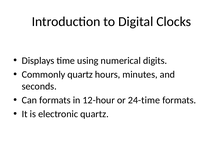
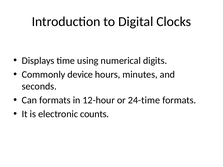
Commonly quartz: quartz -> device
electronic quartz: quartz -> counts
